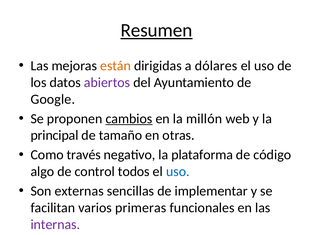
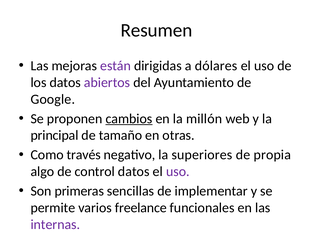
Resumen underline: present -> none
están colour: orange -> purple
plataforma: plataforma -> superiores
código: código -> propia
control todos: todos -> datos
uso at (178, 171) colour: blue -> purple
externas: externas -> primeras
facilitan: facilitan -> permite
primeras: primeras -> freelance
